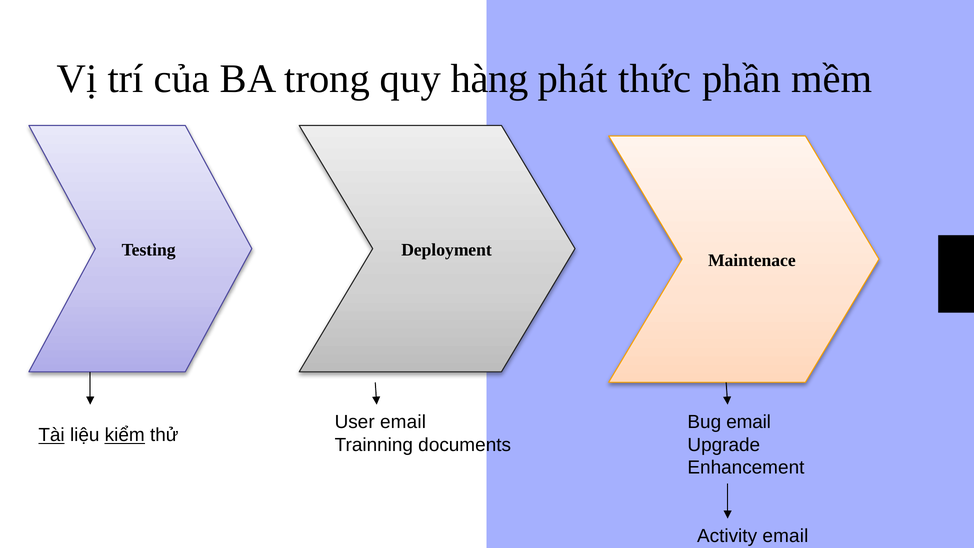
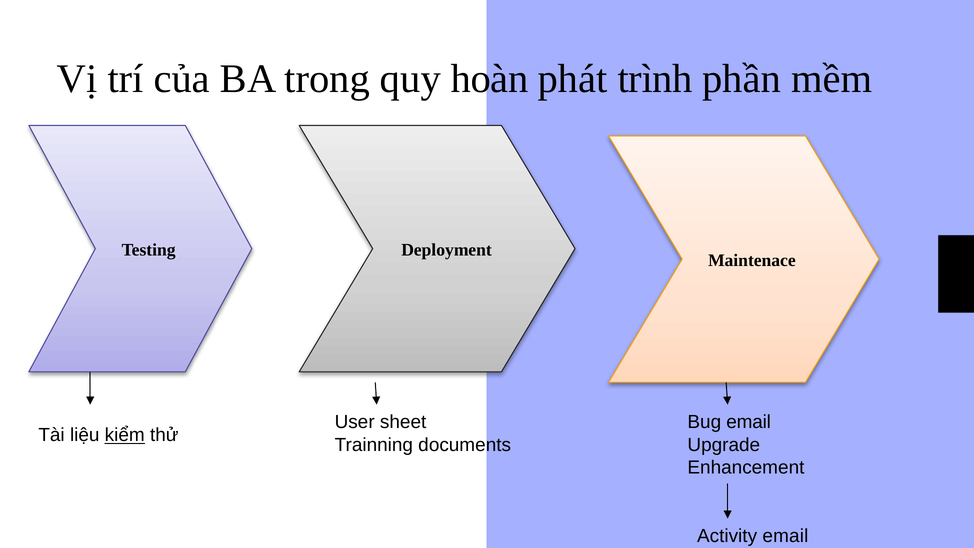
hàng: hàng -> hoàn
thức: thức -> trình
User email: email -> sheet
Tài underline: present -> none
